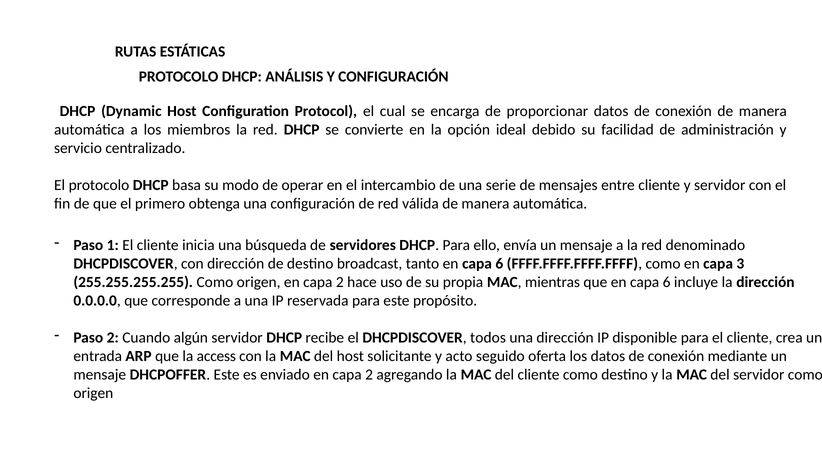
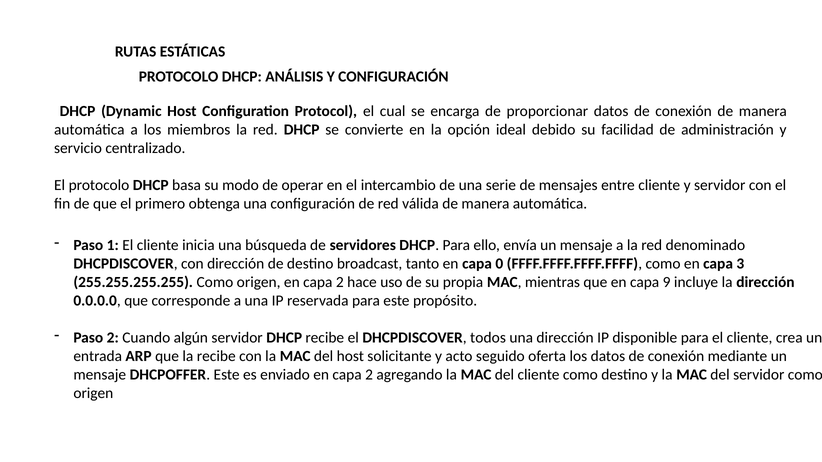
tanto en capa 6: 6 -> 0
que en capa 6: 6 -> 9
la access: access -> recibe
